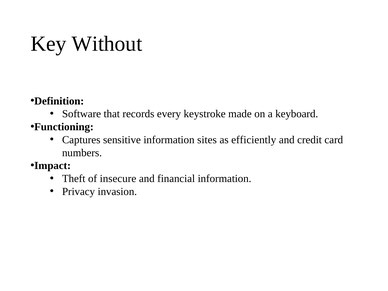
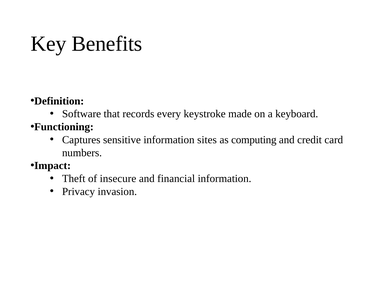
Without: Without -> Benefits
efficiently: efficiently -> computing
